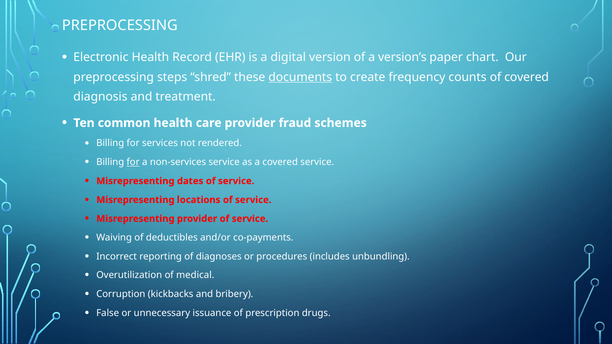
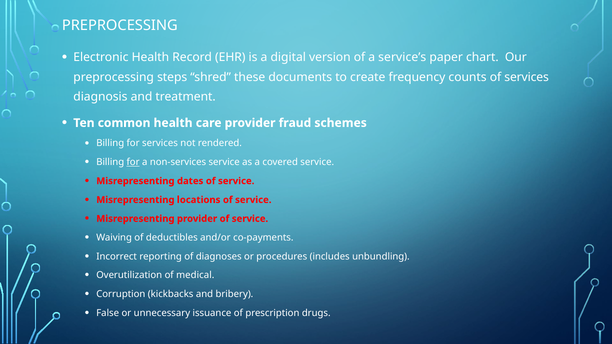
version’s: version’s -> service’s
documents underline: present -> none
of covered: covered -> services
